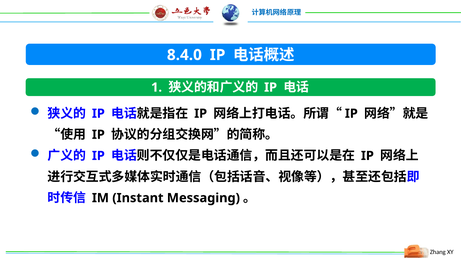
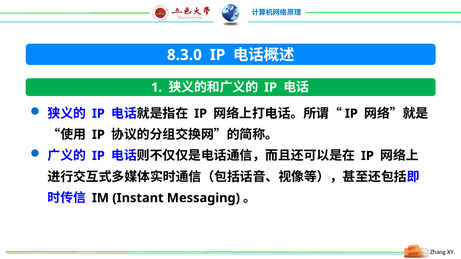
8.4.0: 8.4.0 -> 8.3.0
